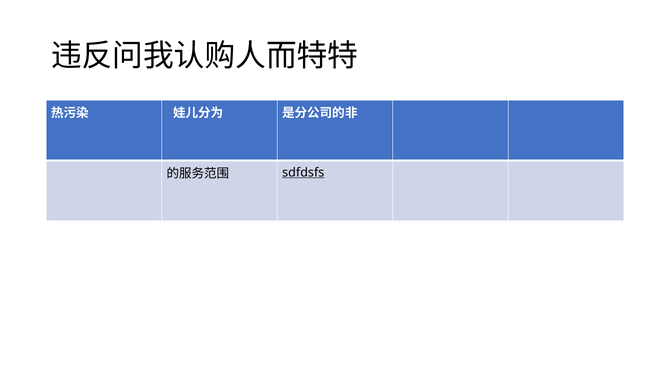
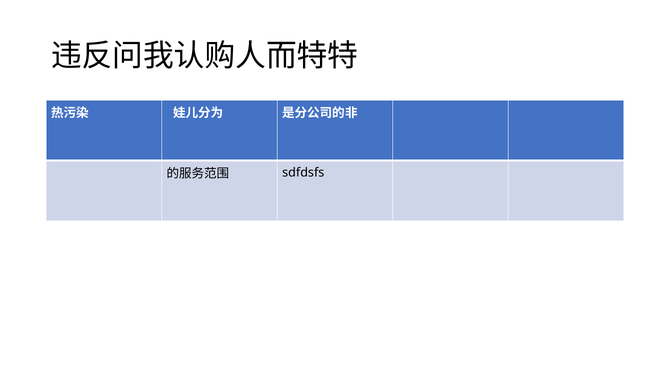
sdfdsfs underline: present -> none
